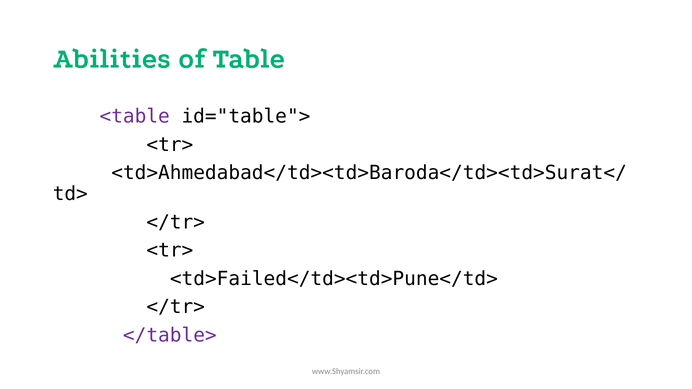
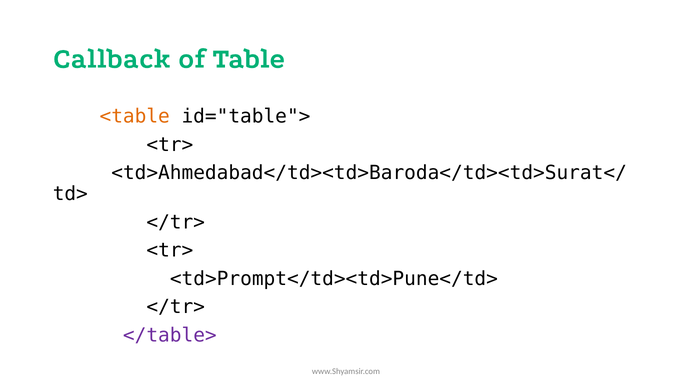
Abilities: Abilities -> Callback
<table colour: purple -> orange
<td>Failed</td><td>Pune</td>: <td>Failed</td><td>Pune</td> -> <td>Prompt</td><td>Pune</td>
